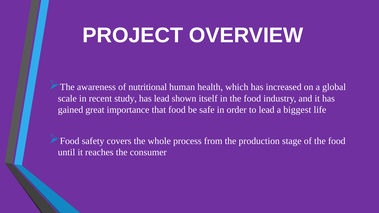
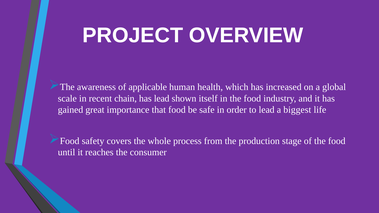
nutritional: nutritional -> applicable
study: study -> chain
